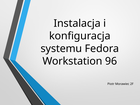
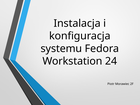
96: 96 -> 24
